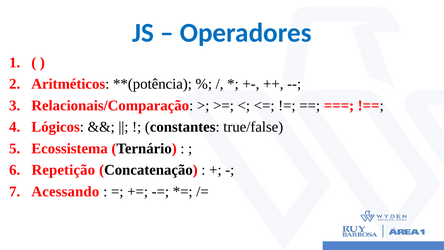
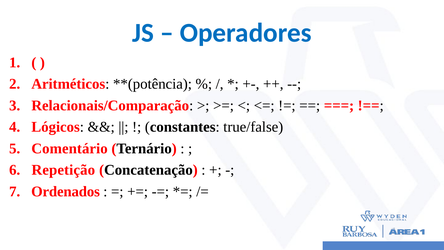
Ecossistema: Ecossistema -> Comentário
Acessando: Acessando -> Ordenados
